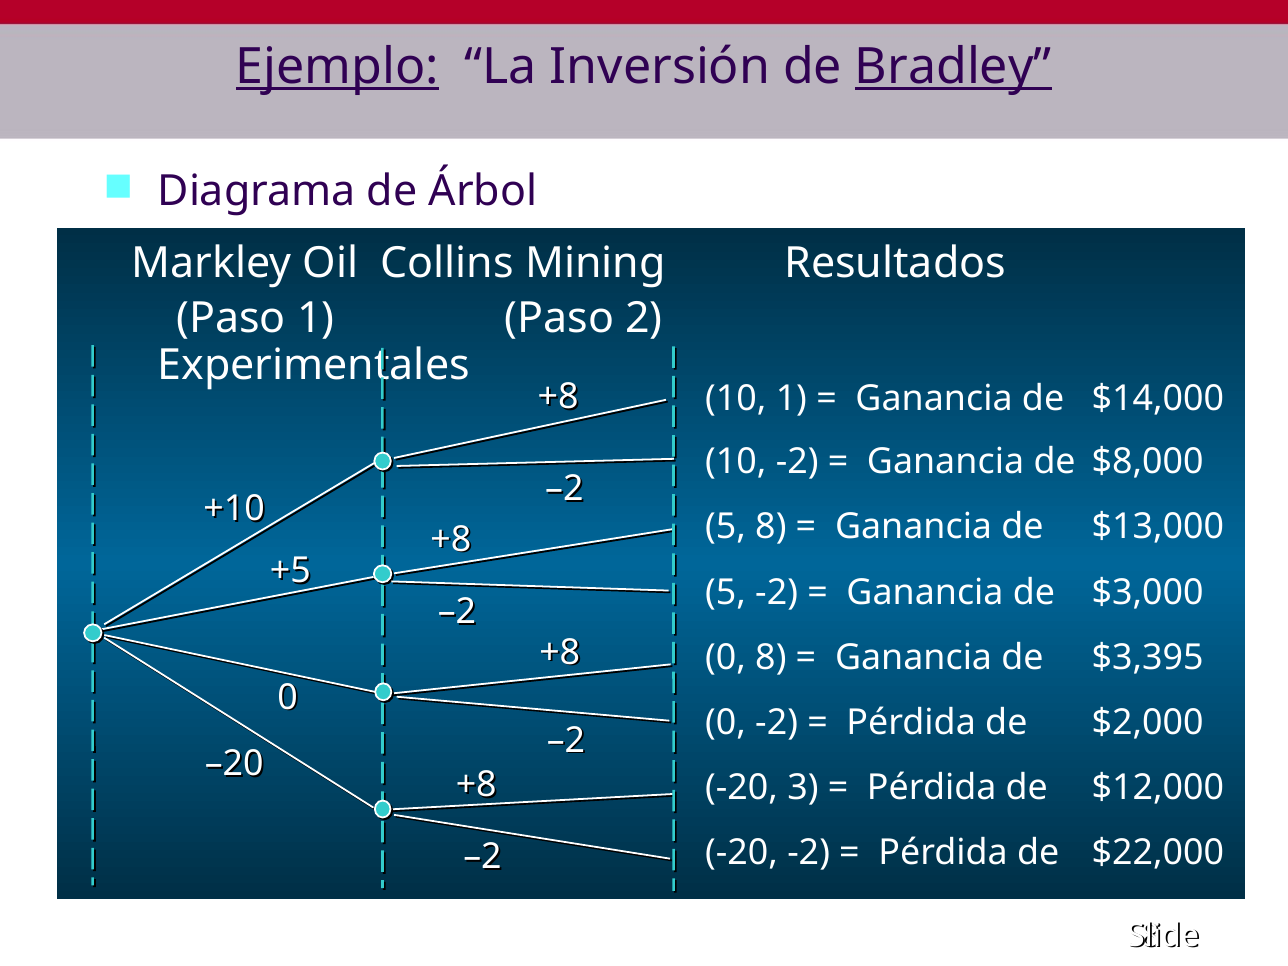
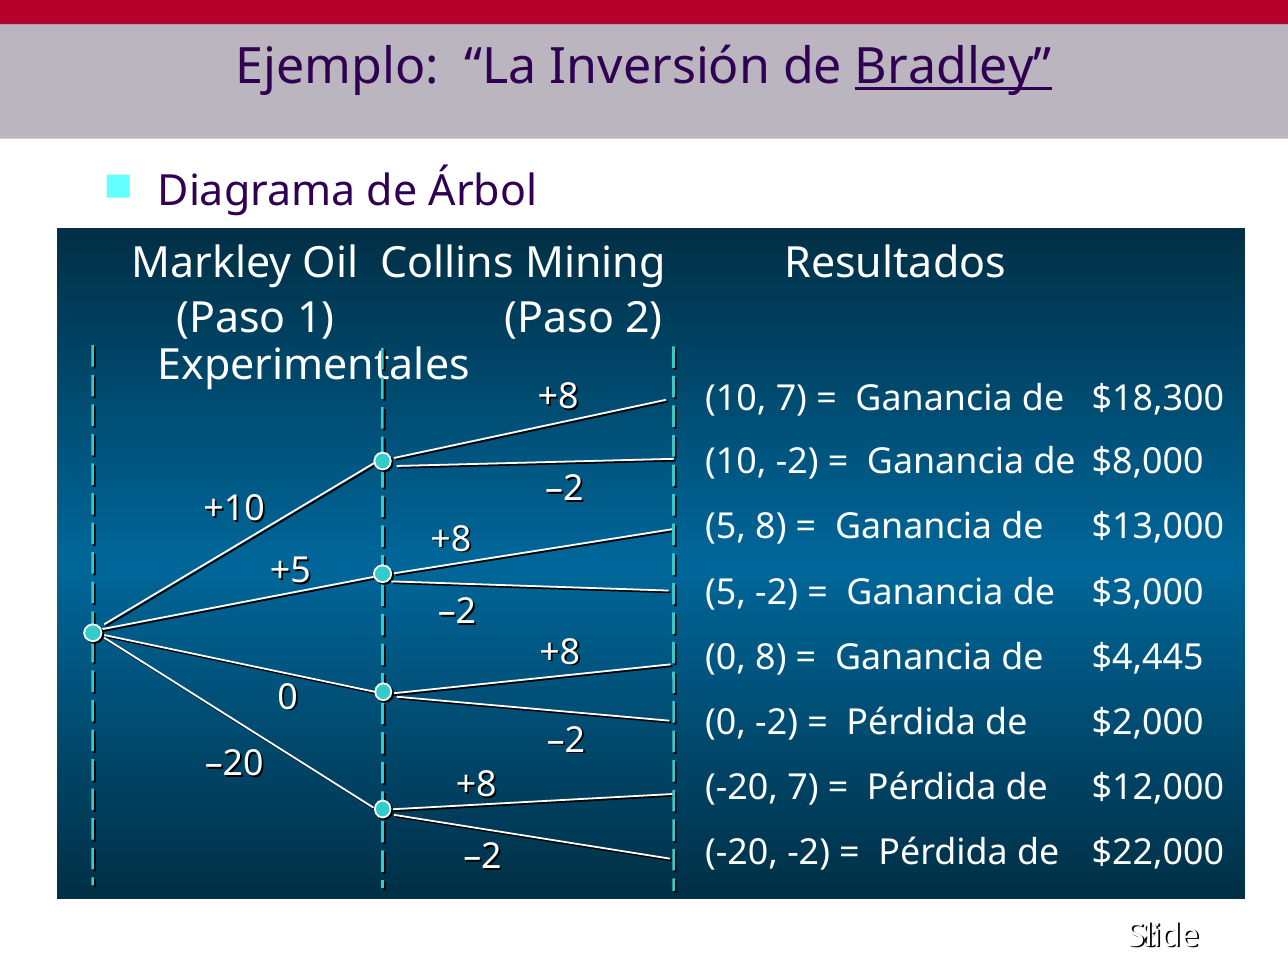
Ejemplo underline: present -> none
10 1: 1 -> 7
$14,000: $14,000 -> $18,300
$3,395: $3,395 -> $4,445
-20 3: 3 -> 7
